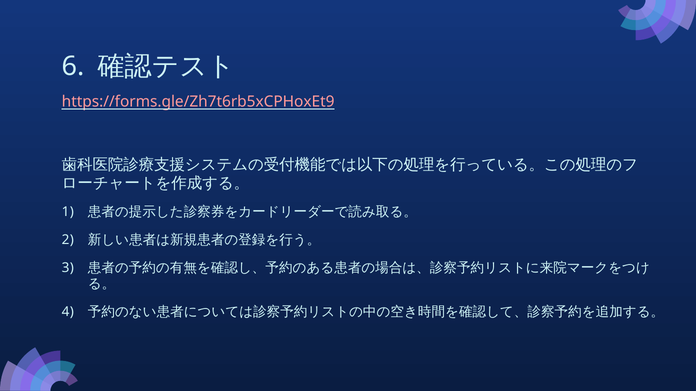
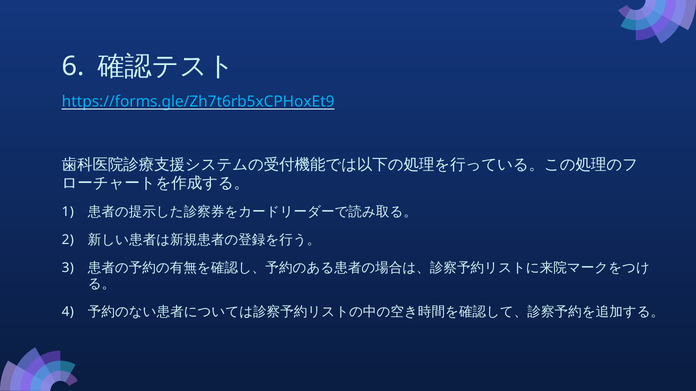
https://forms.gle/Zh7t6rb5xCPHoxEt9 colour: pink -> light blue
